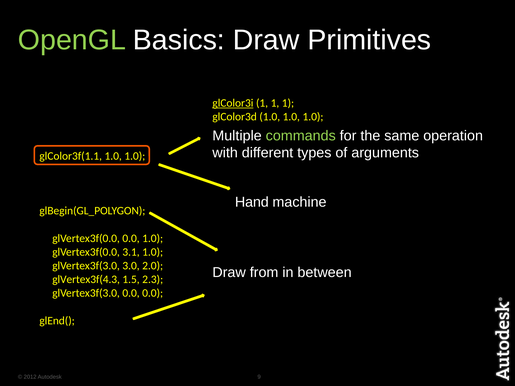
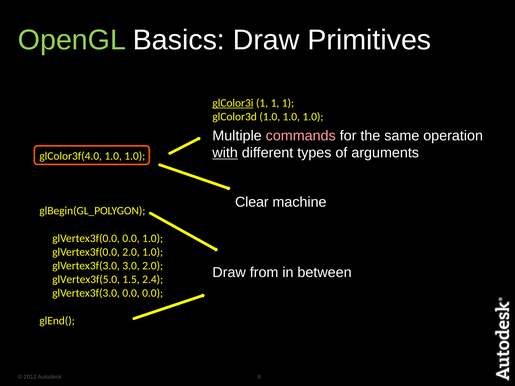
commands colour: light green -> pink
with underline: none -> present
glColor3f(1.1: glColor3f(1.1 -> glColor3f(4.0
Hand: Hand -> Clear
glVertex3f(0.0 3.1: 3.1 -> 2.0
glVertex3f(4.3: glVertex3f(4.3 -> glVertex3f(5.0
2.3: 2.3 -> 2.4
